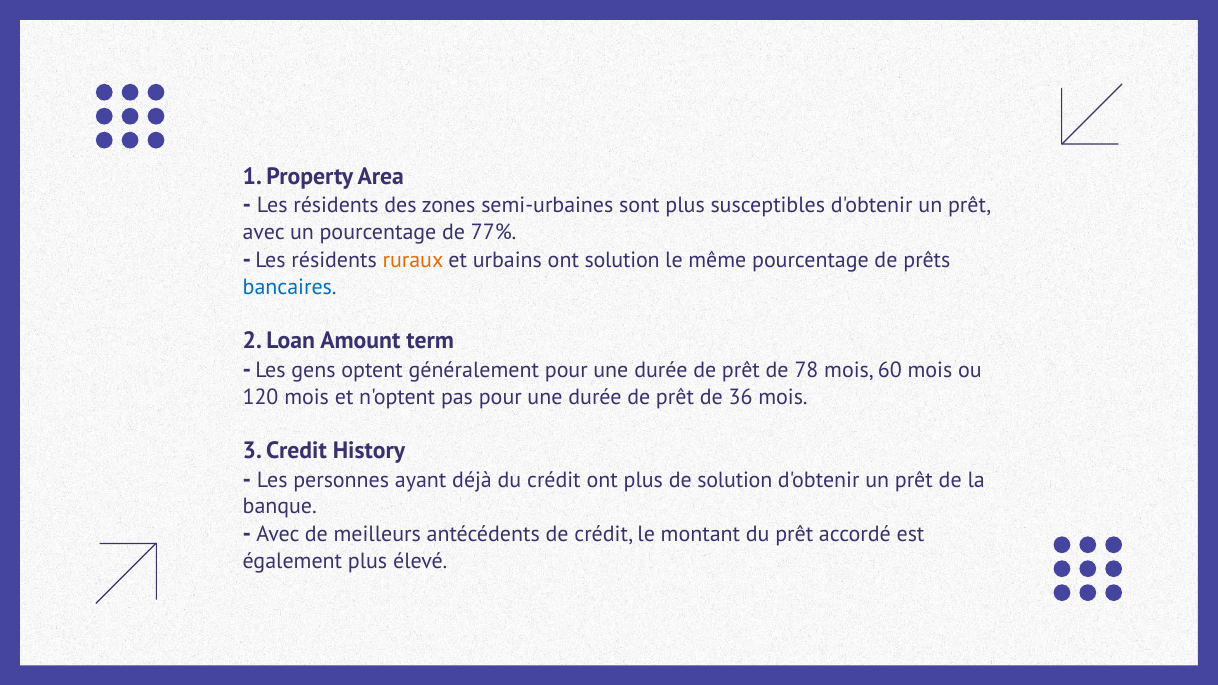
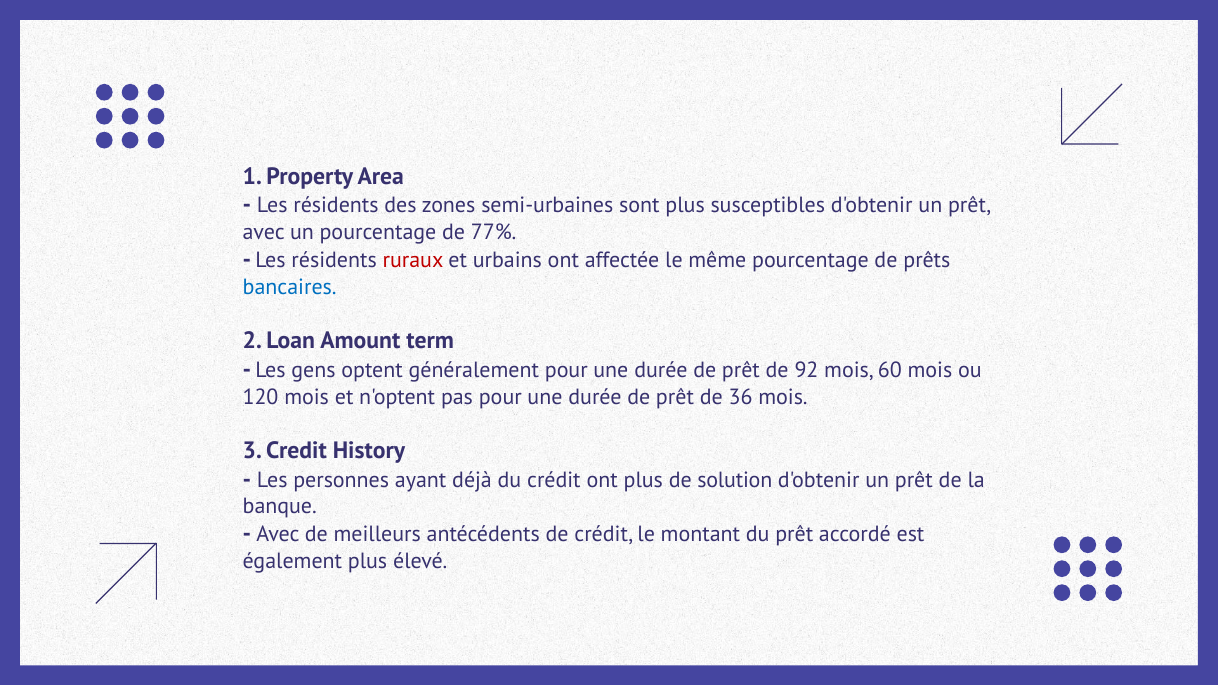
ruraux colour: orange -> red
ont solution: solution -> affectée
78: 78 -> 92
